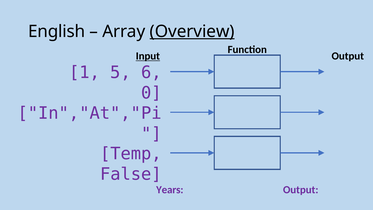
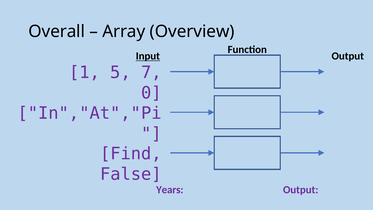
English: English -> Overall
Overview underline: present -> none
6: 6 -> 7
Temp: Temp -> Find
